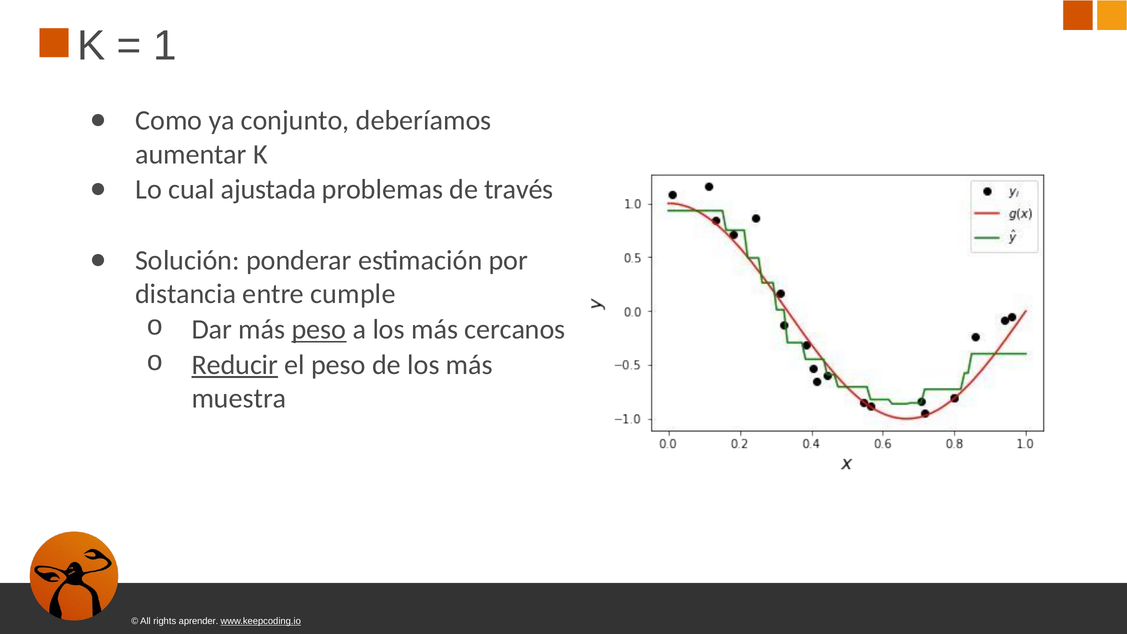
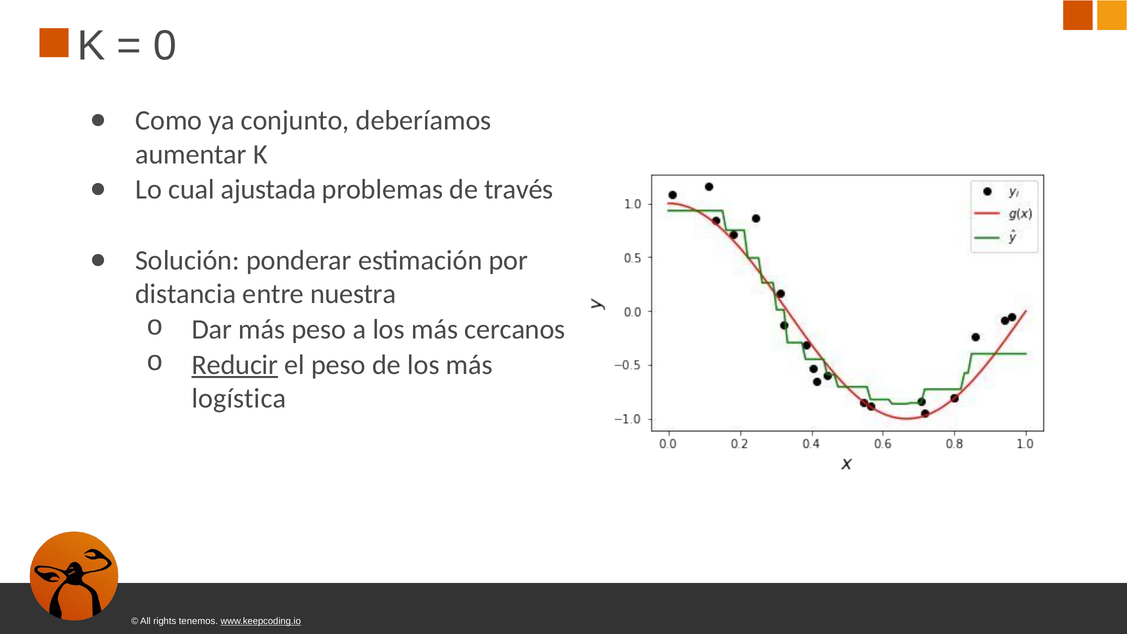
1: 1 -> 0
cumple: cumple -> nuestra
peso at (319, 329) underline: present -> none
muestra: muestra -> logística
aprender: aprender -> tenemos
